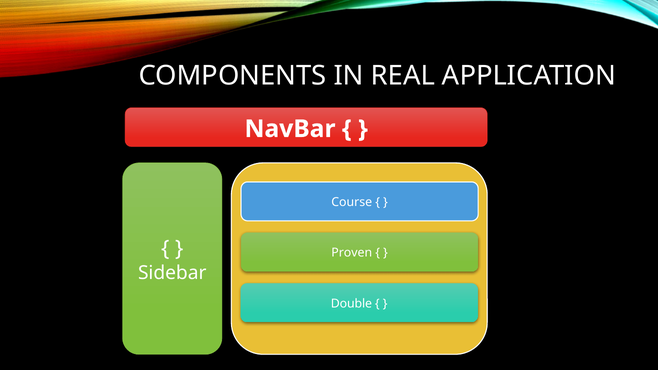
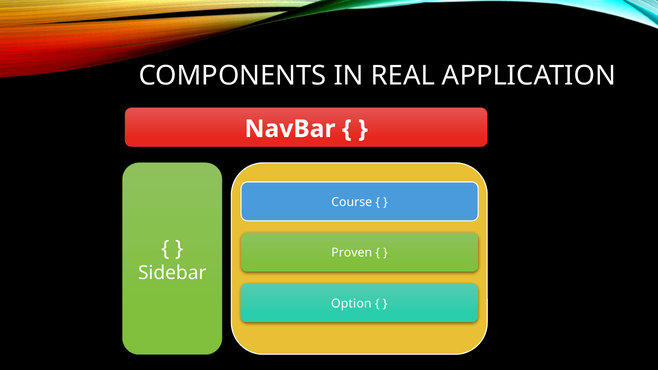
Double: Double -> Option
